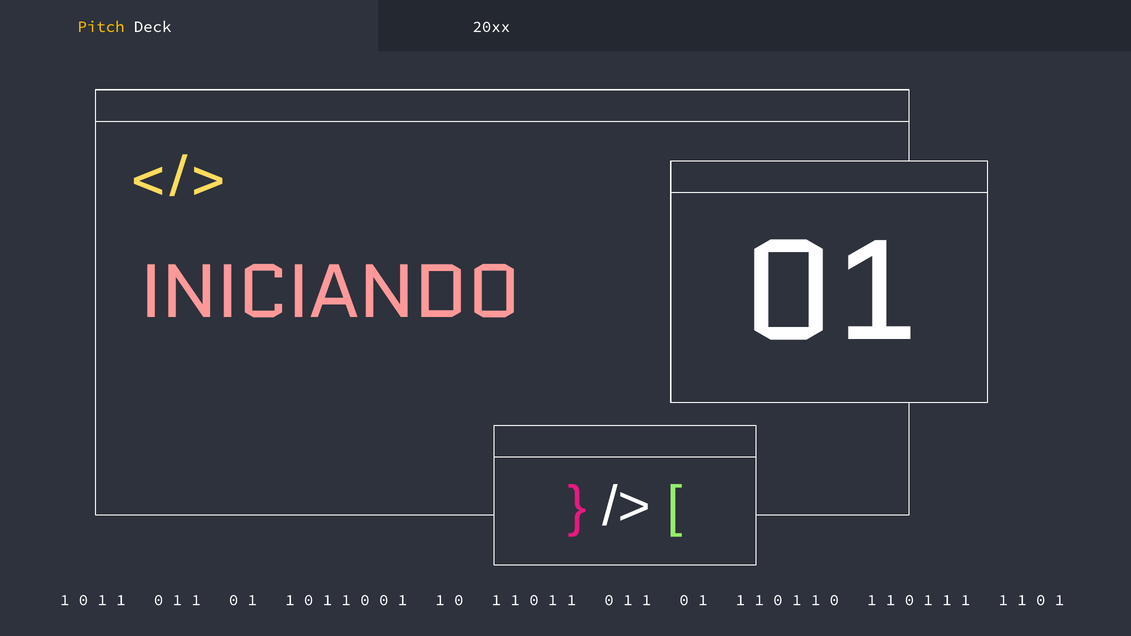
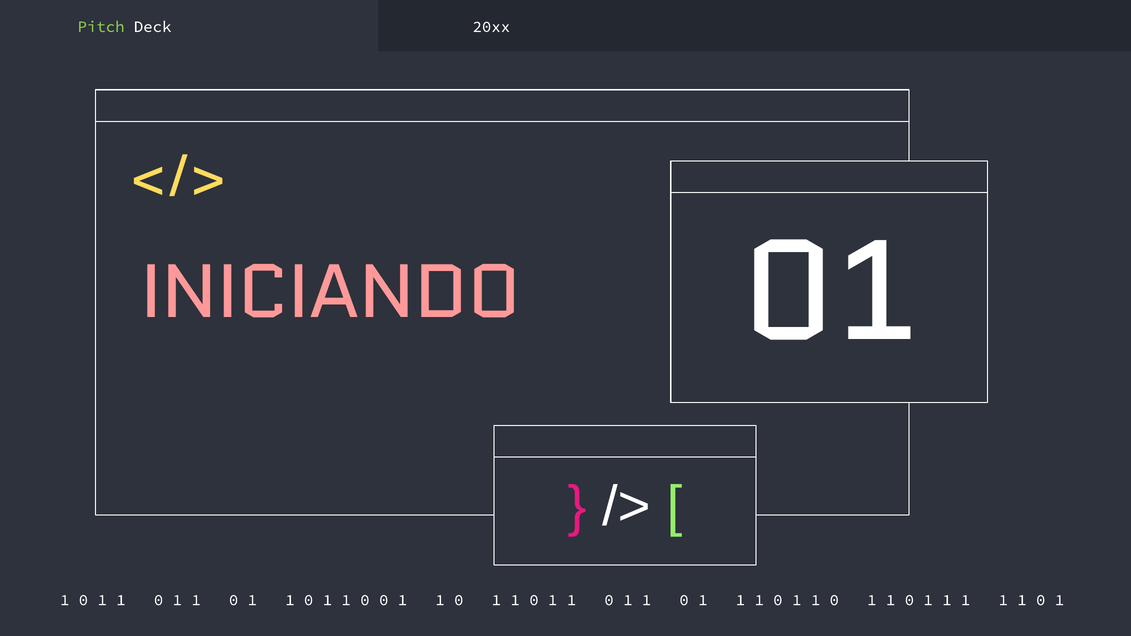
Pitch colour: yellow -> light green
